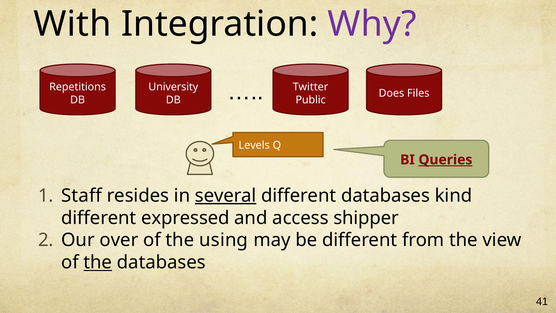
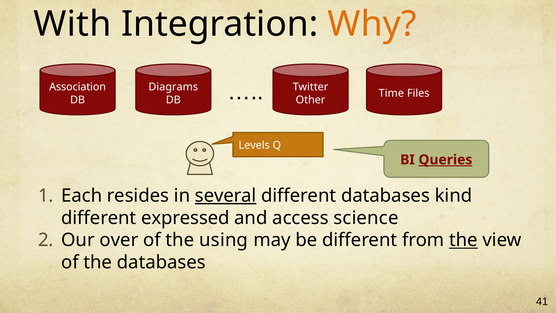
Why colour: purple -> orange
Repetitions: Repetitions -> Association
University: University -> Diagrams
Does: Does -> Time
Public: Public -> Other
Staff: Staff -> Each
shipper: shipper -> science
the at (463, 240) underline: none -> present
the at (98, 262) underline: present -> none
